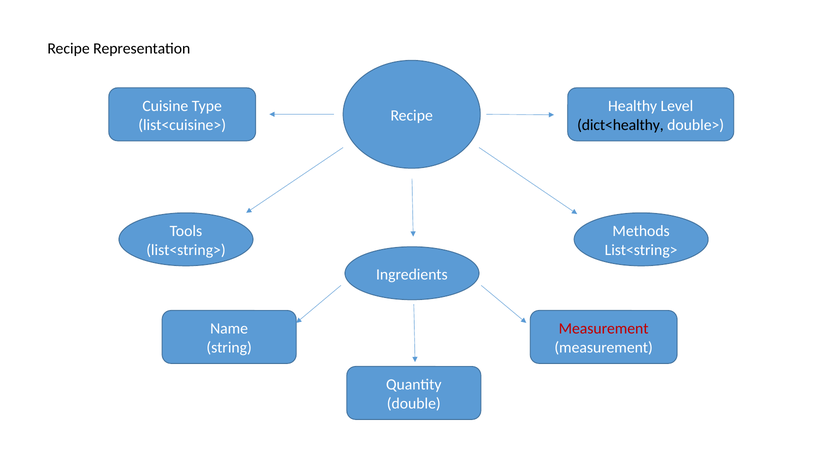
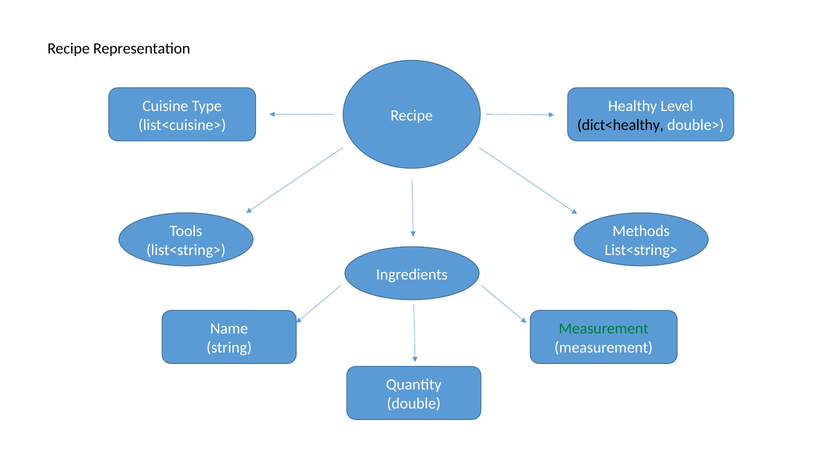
Measurement at (604, 328) colour: red -> green
